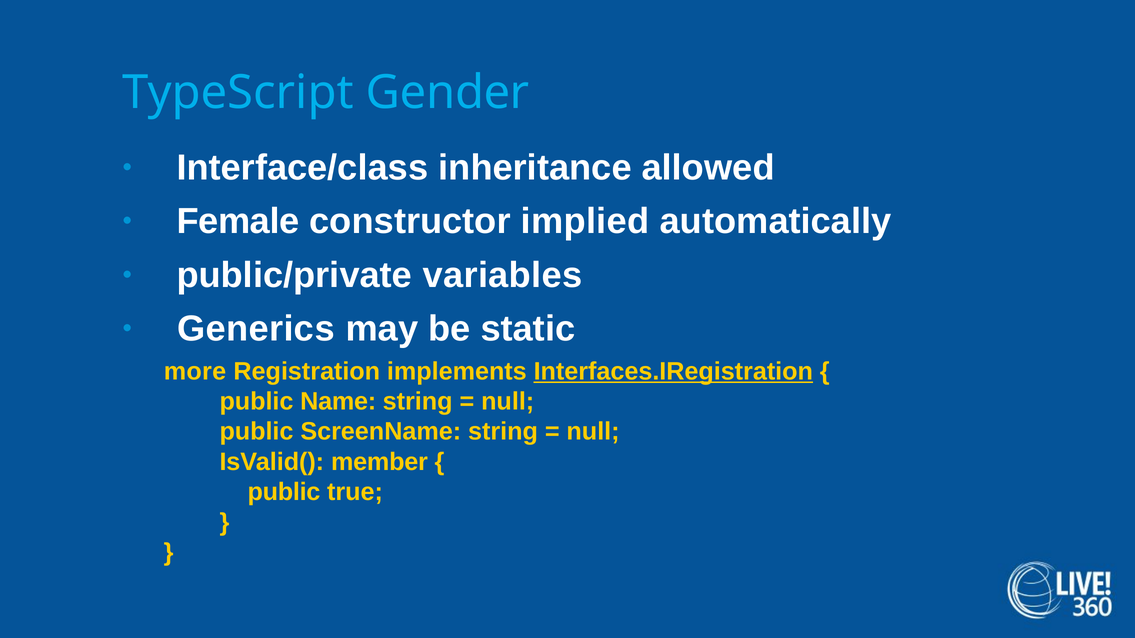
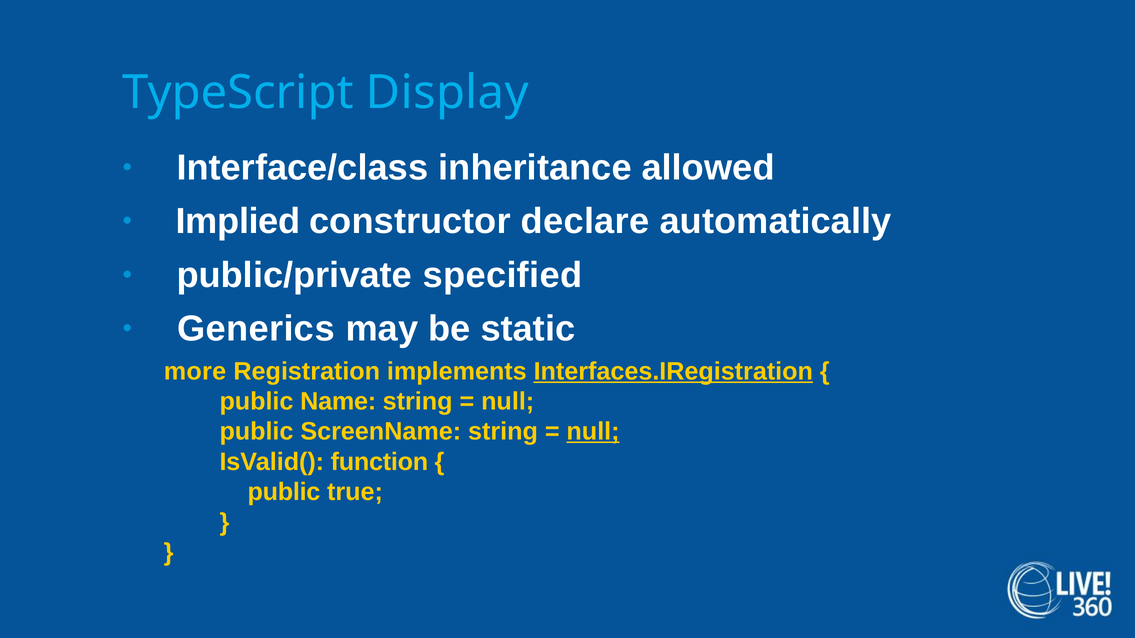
Gender: Gender -> Display
Female: Female -> Implied
implied: implied -> declare
variables: variables -> specified
null at (593, 432) underline: none -> present
member: member -> function
